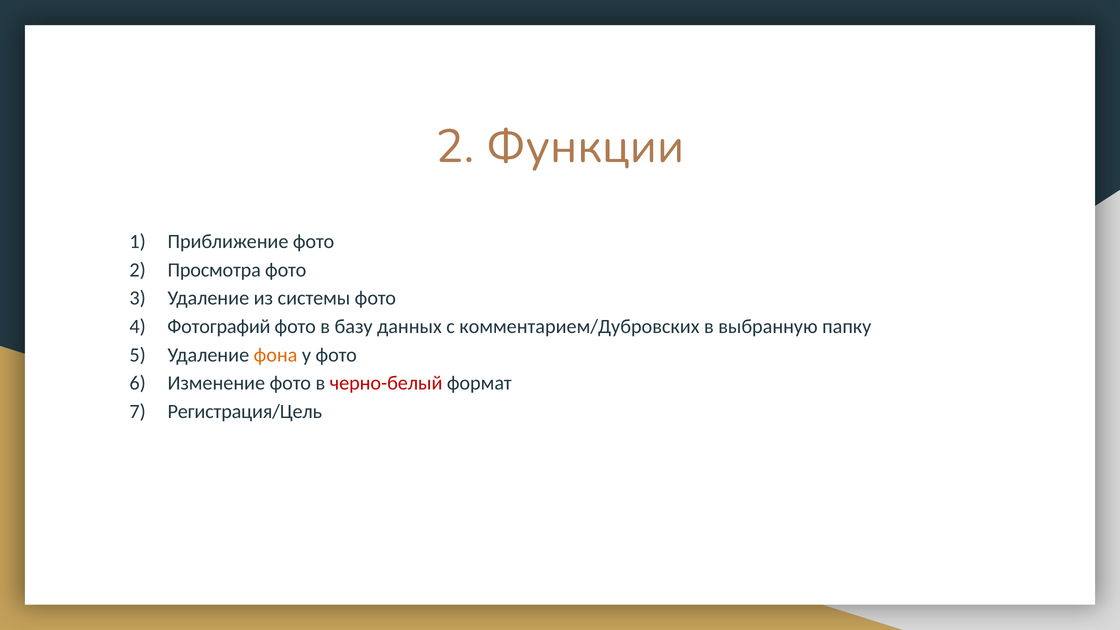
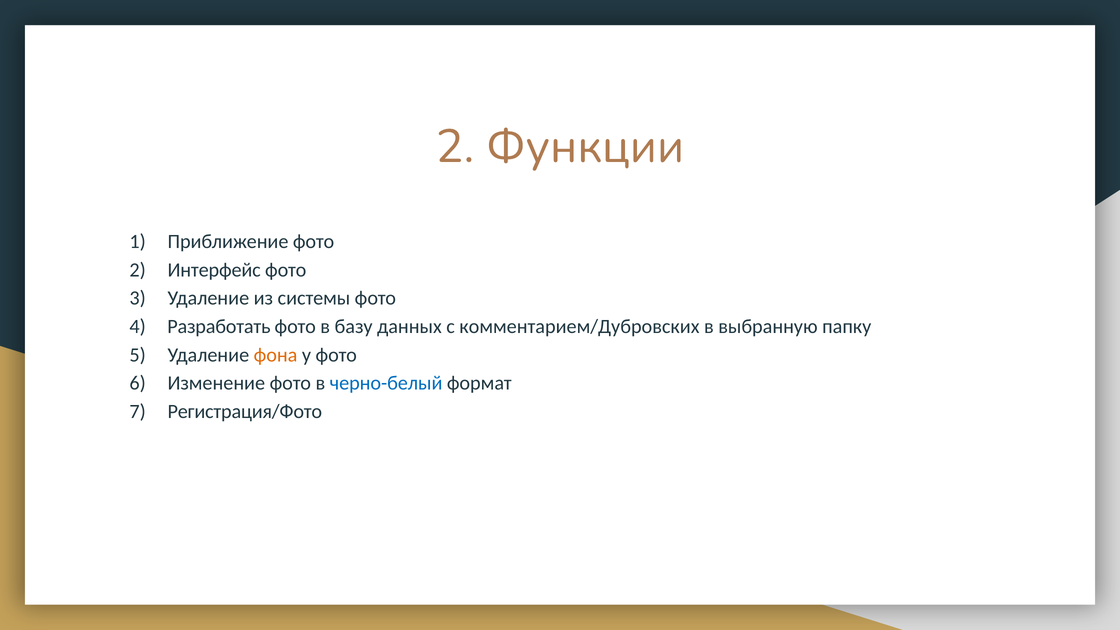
Просмотра: Просмотра -> Интерфейс
Фотографий: Фотографий -> Разработать
черно-белый colour: red -> blue
Регистрация/Цель: Регистрация/Цель -> Регистрация/Фото
